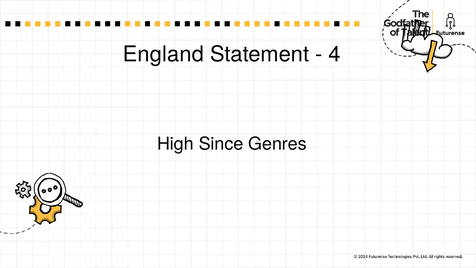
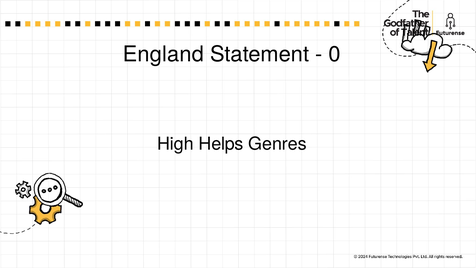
4: 4 -> 0
Since: Since -> Helps
